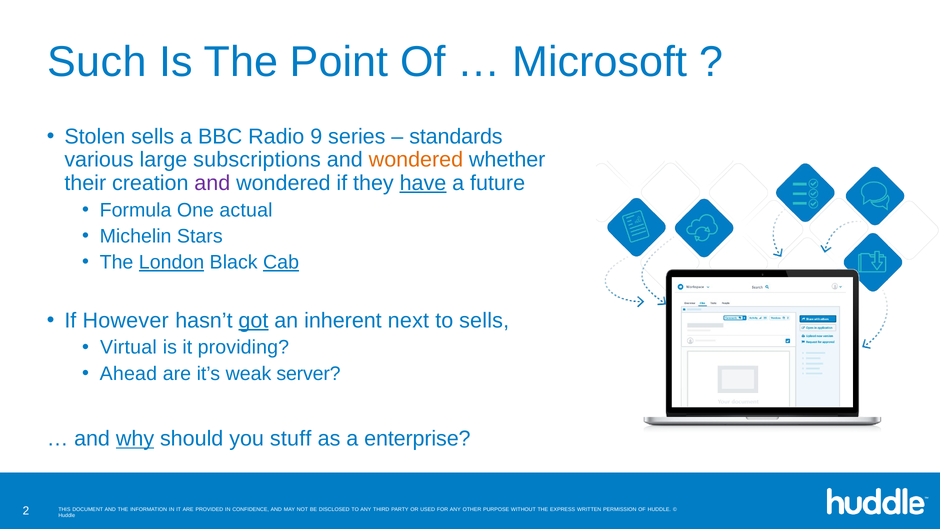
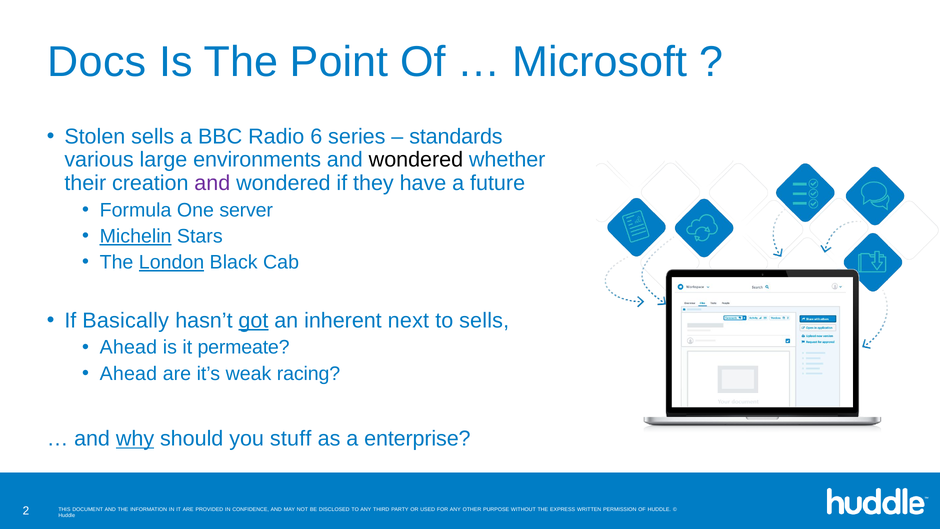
Such: Such -> Docs
9: 9 -> 6
subscriptions: subscriptions -> environments
wondered at (416, 160) colour: orange -> black
have underline: present -> none
actual: actual -> server
Michelin underline: none -> present
Cab underline: present -> none
However: However -> Basically
Virtual at (128, 347): Virtual -> Ahead
providing: providing -> permeate
server: server -> racing
